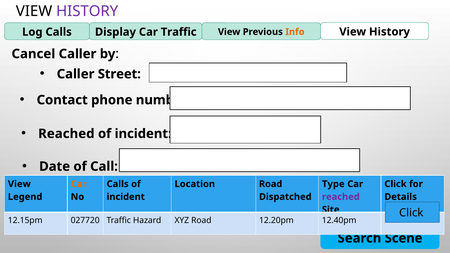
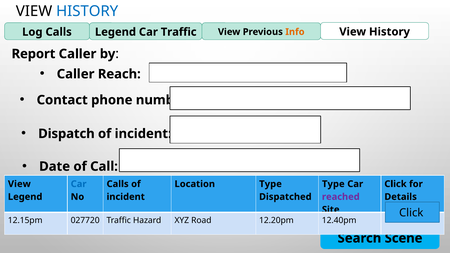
HISTORY at (87, 11) colour: purple -> blue
Calls Display: Display -> Legend
Cancel: Cancel -> Report
Street: Street -> Reach
Reached at (66, 134): Reached -> Dispatch
Car at (79, 184) colour: orange -> blue
Location Road: Road -> Type
